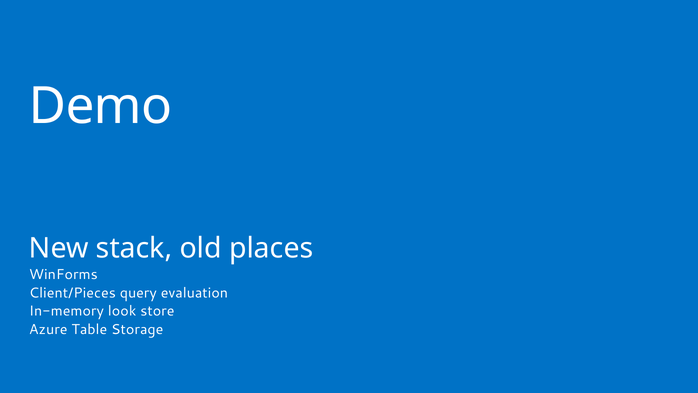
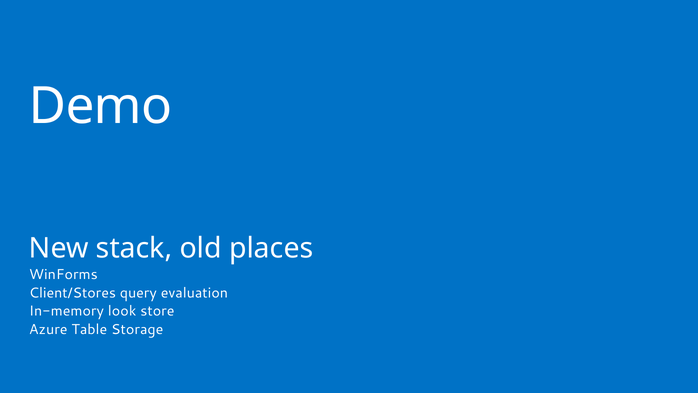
Client/Pieces: Client/Pieces -> Client/Stores
